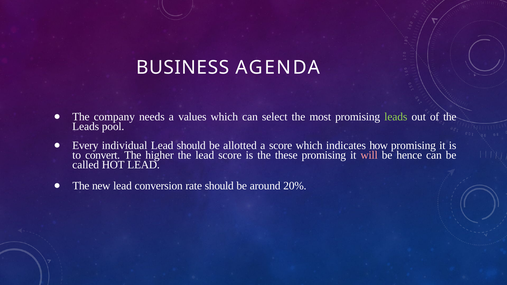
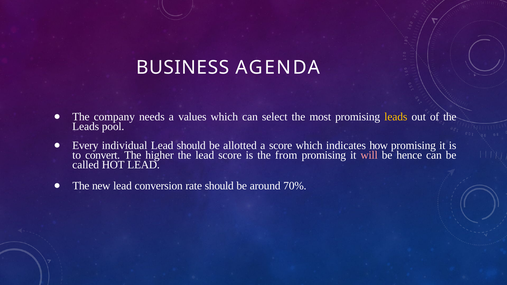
leads at (396, 117) colour: light green -> yellow
these: these -> from
20%: 20% -> 70%
